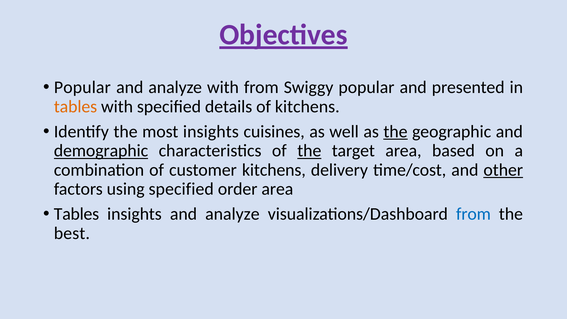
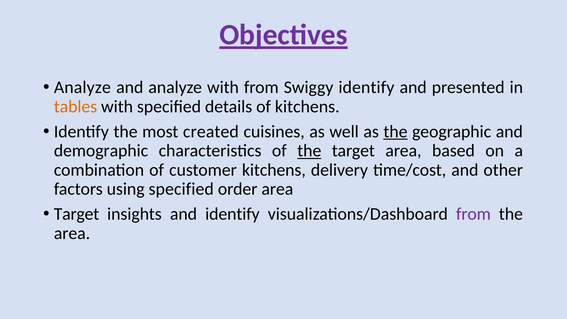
Popular at (82, 87): Popular -> Analyze
Swiggy popular: popular -> identify
most insights: insights -> created
demographic underline: present -> none
other underline: present -> none
Tables at (76, 214): Tables -> Target
insights and analyze: analyze -> identify
from at (473, 214) colour: blue -> purple
best at (72, 233): best -> area
